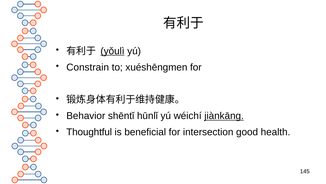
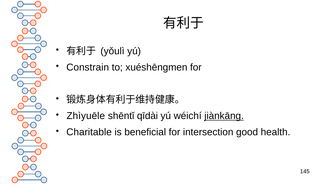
yǒulì underline: present -> none
Behavior: Behavior -> Zhìyuēle
hūnlǐ: hūnlǐ -> qīdài
Thoughtful: Thoughtful -> Charitable
